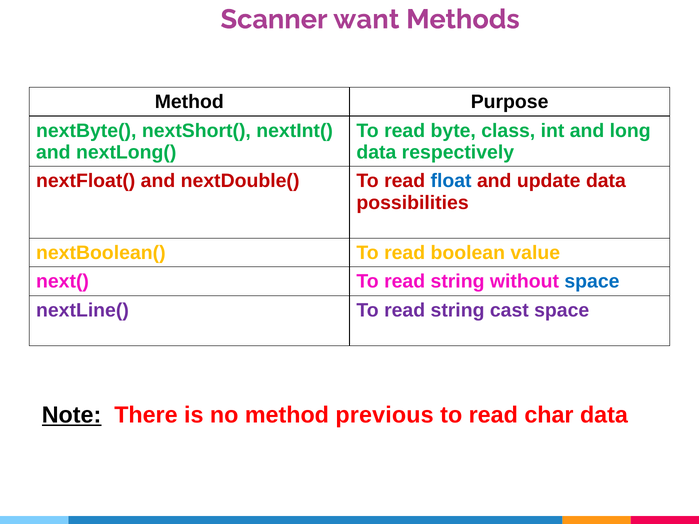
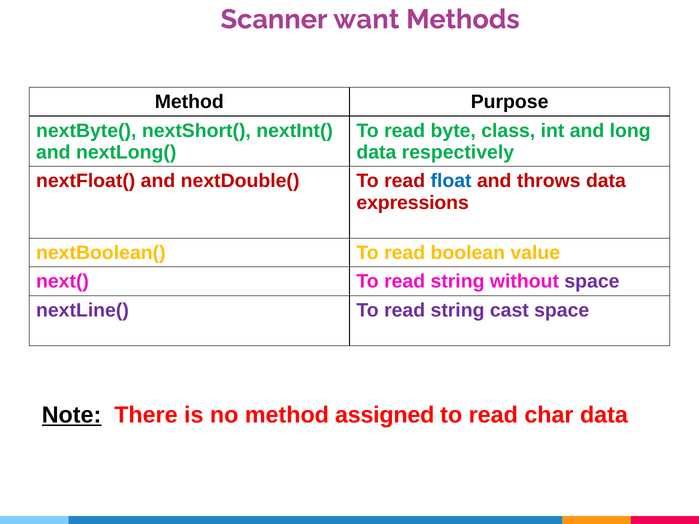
update: update -> throws
possibilities: possibilities -> expressions
space at (592, 282) colour: blue -> purple
previous: previous -> assigned
